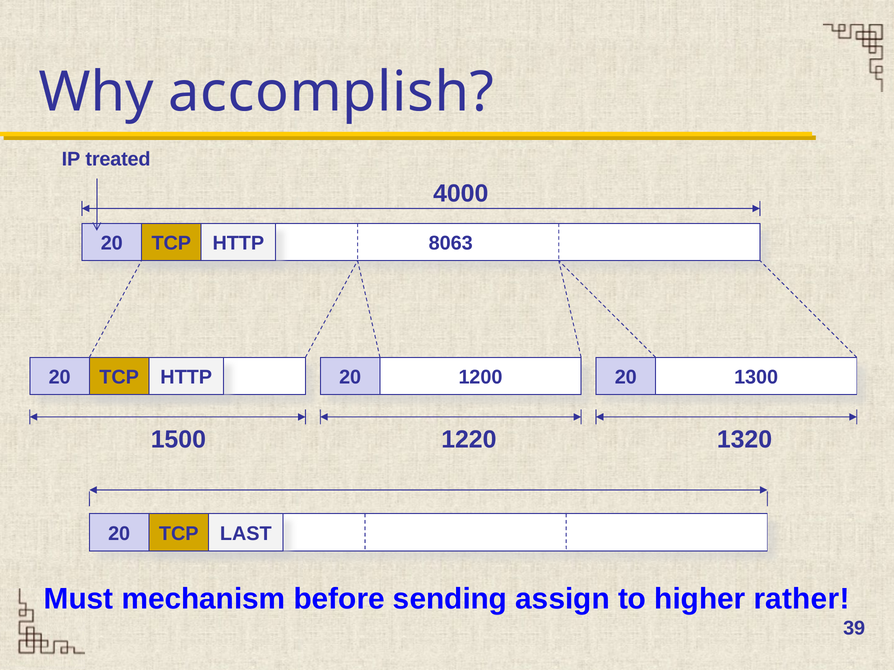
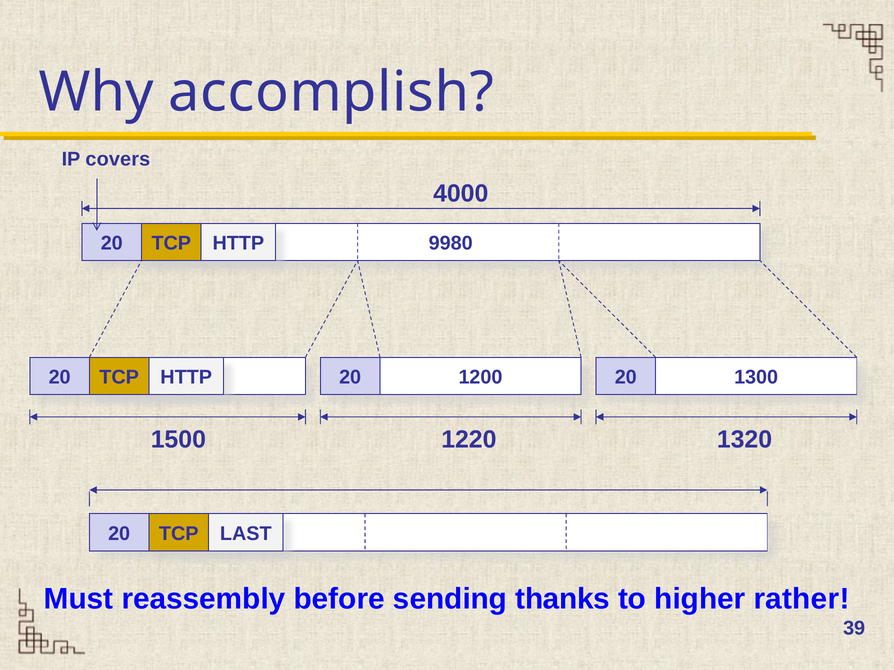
treated: treated -> covers
8063: 8063 -> 9980
mechanism: mechanism -> reassembly
assign: assign -> thanks
